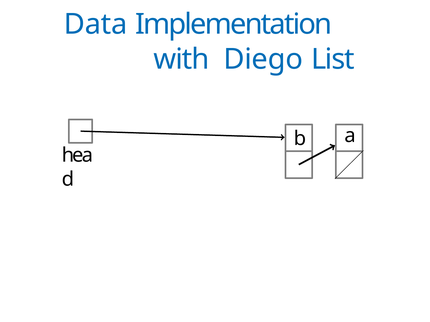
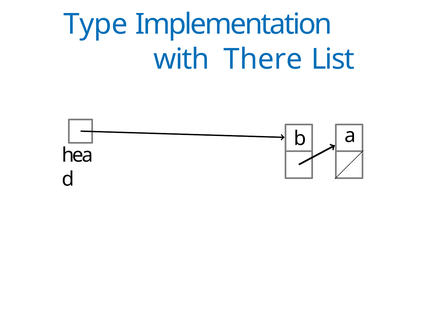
Data: Data -> Type
Diego: Diego -> There
